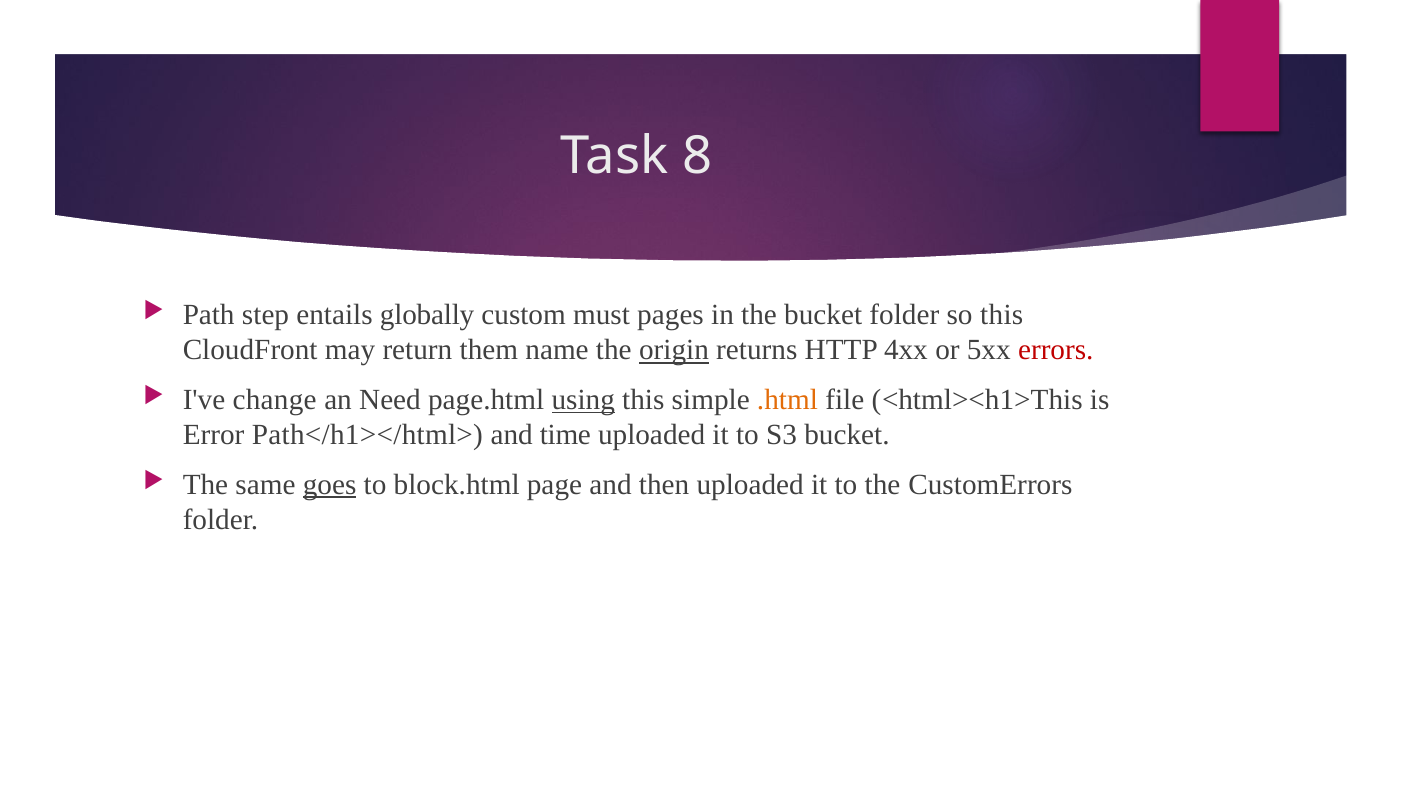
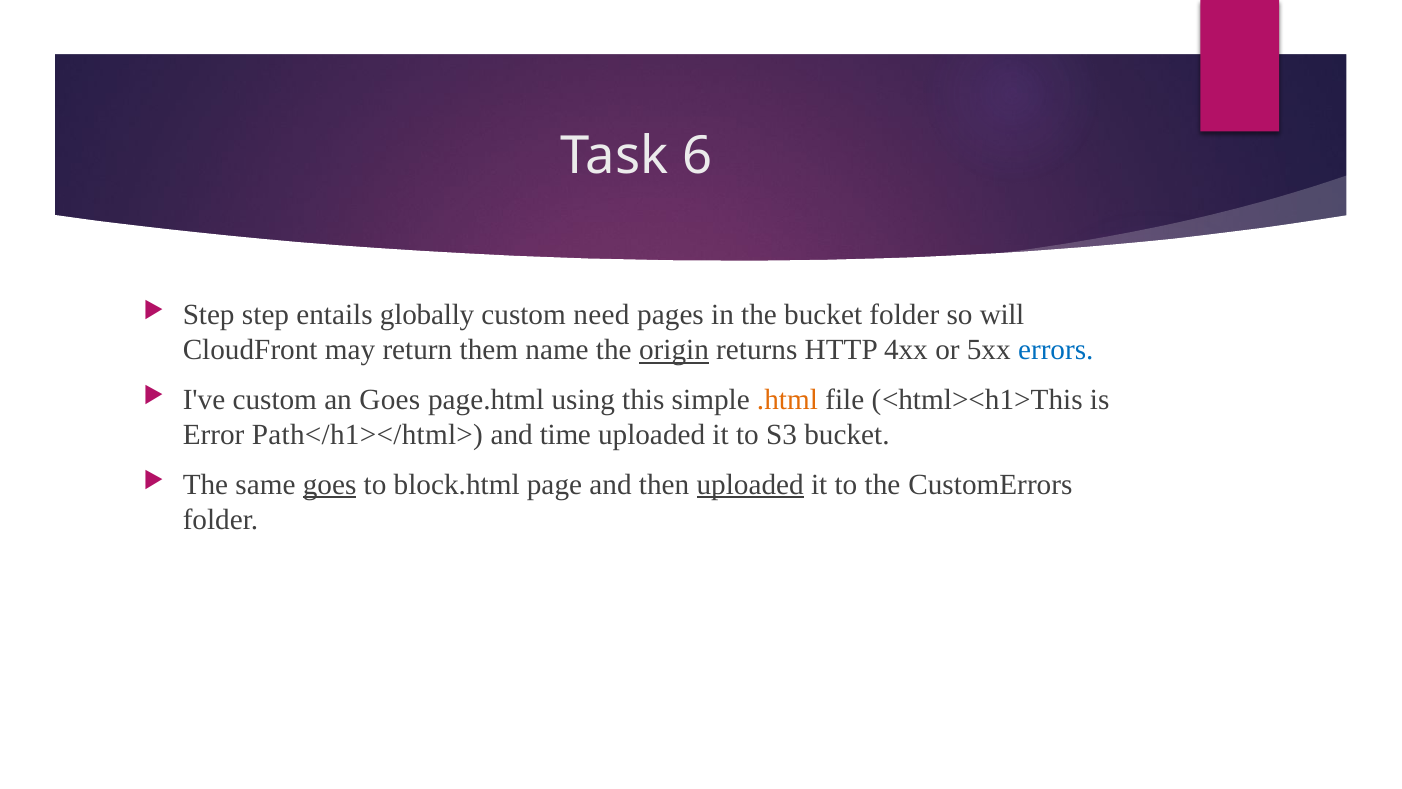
8: 8 -> 6
Path at (209, 315): Path -> Step
must: must -> need
so this: this -> will
errors colour: red -> blue
I've change: change -> custom
an Need: Need -> Goes
using underline: present -> none
uploaded at (750, 485) underline: none -> present
